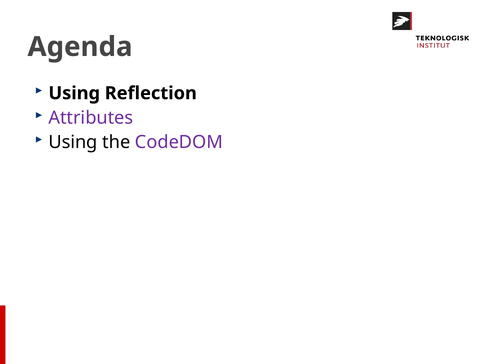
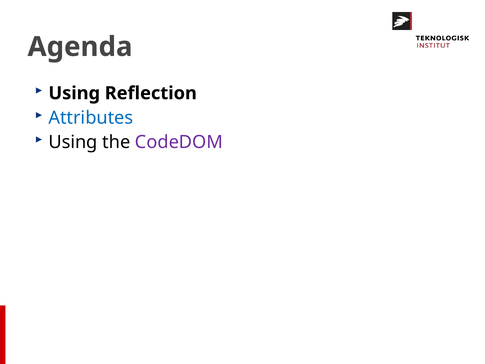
Attributes colour: purple -> blue
